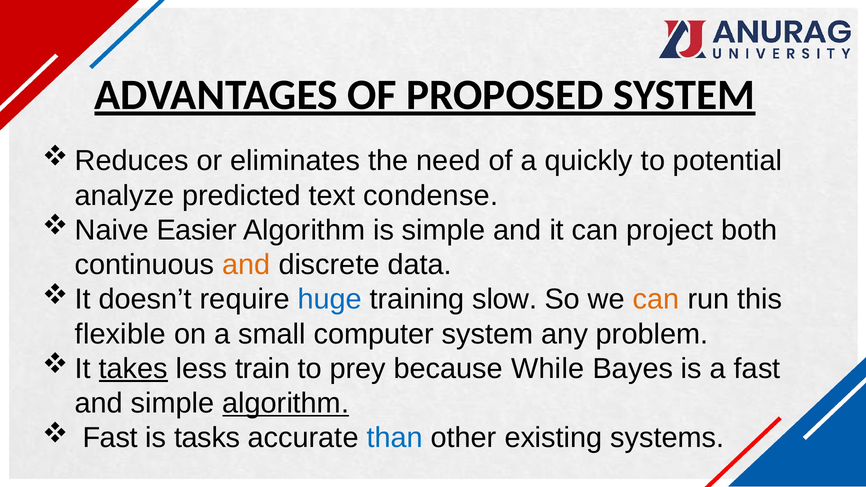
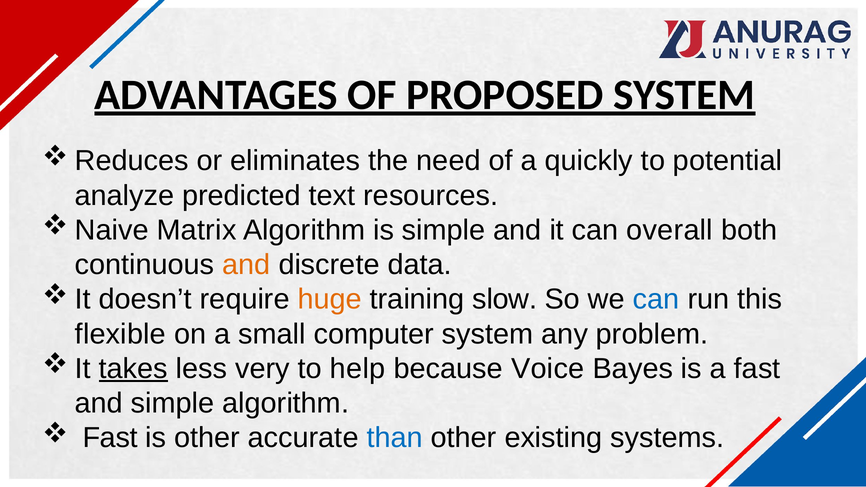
condense: condense -> resources
Easier: Easier -> Matrix
project: project -> overall
huge colour: blue -> orange
can at (656, 300) colour: orange -> blue
train: train -> very
prey: prey -> help
While: While -> Voice
algorithm at (286, 403) underline: present -> none
is tasks: tasks -> other
